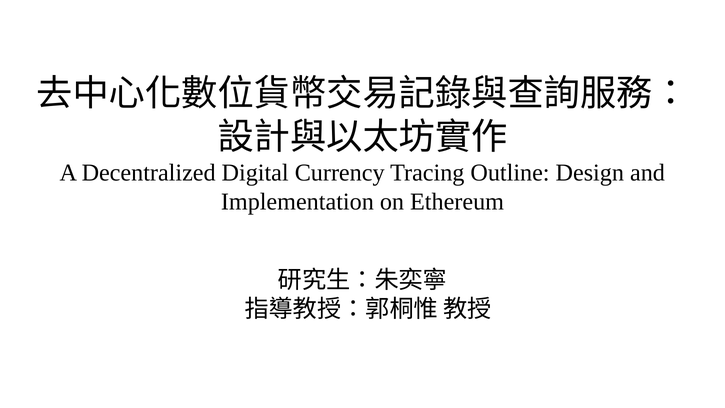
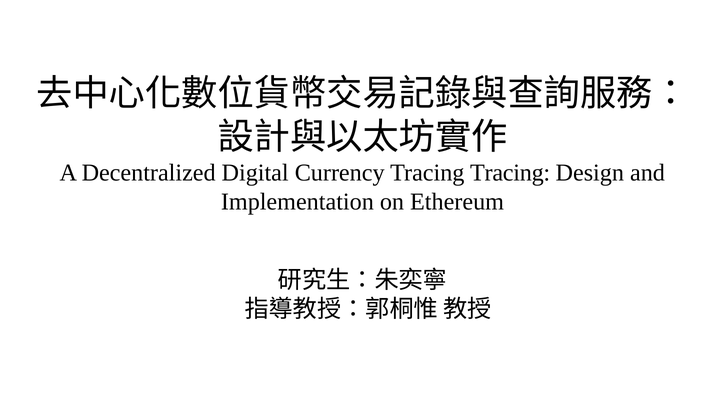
Tracing Outline: Outline -> Tracing
